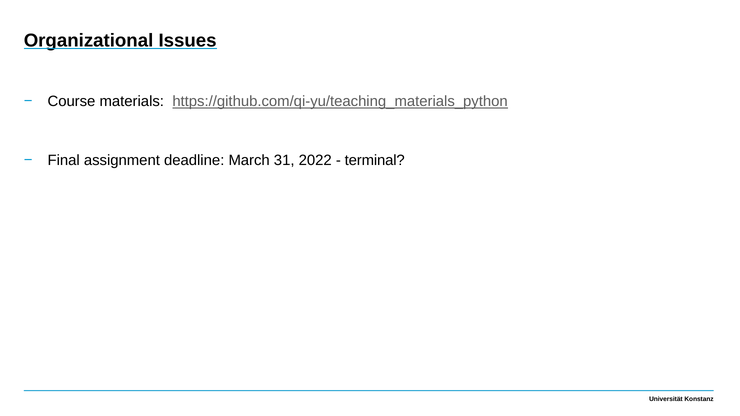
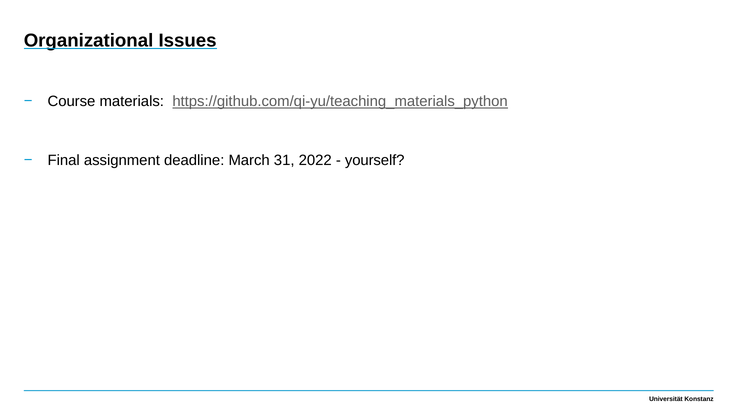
terminal: terminal -> yourself
